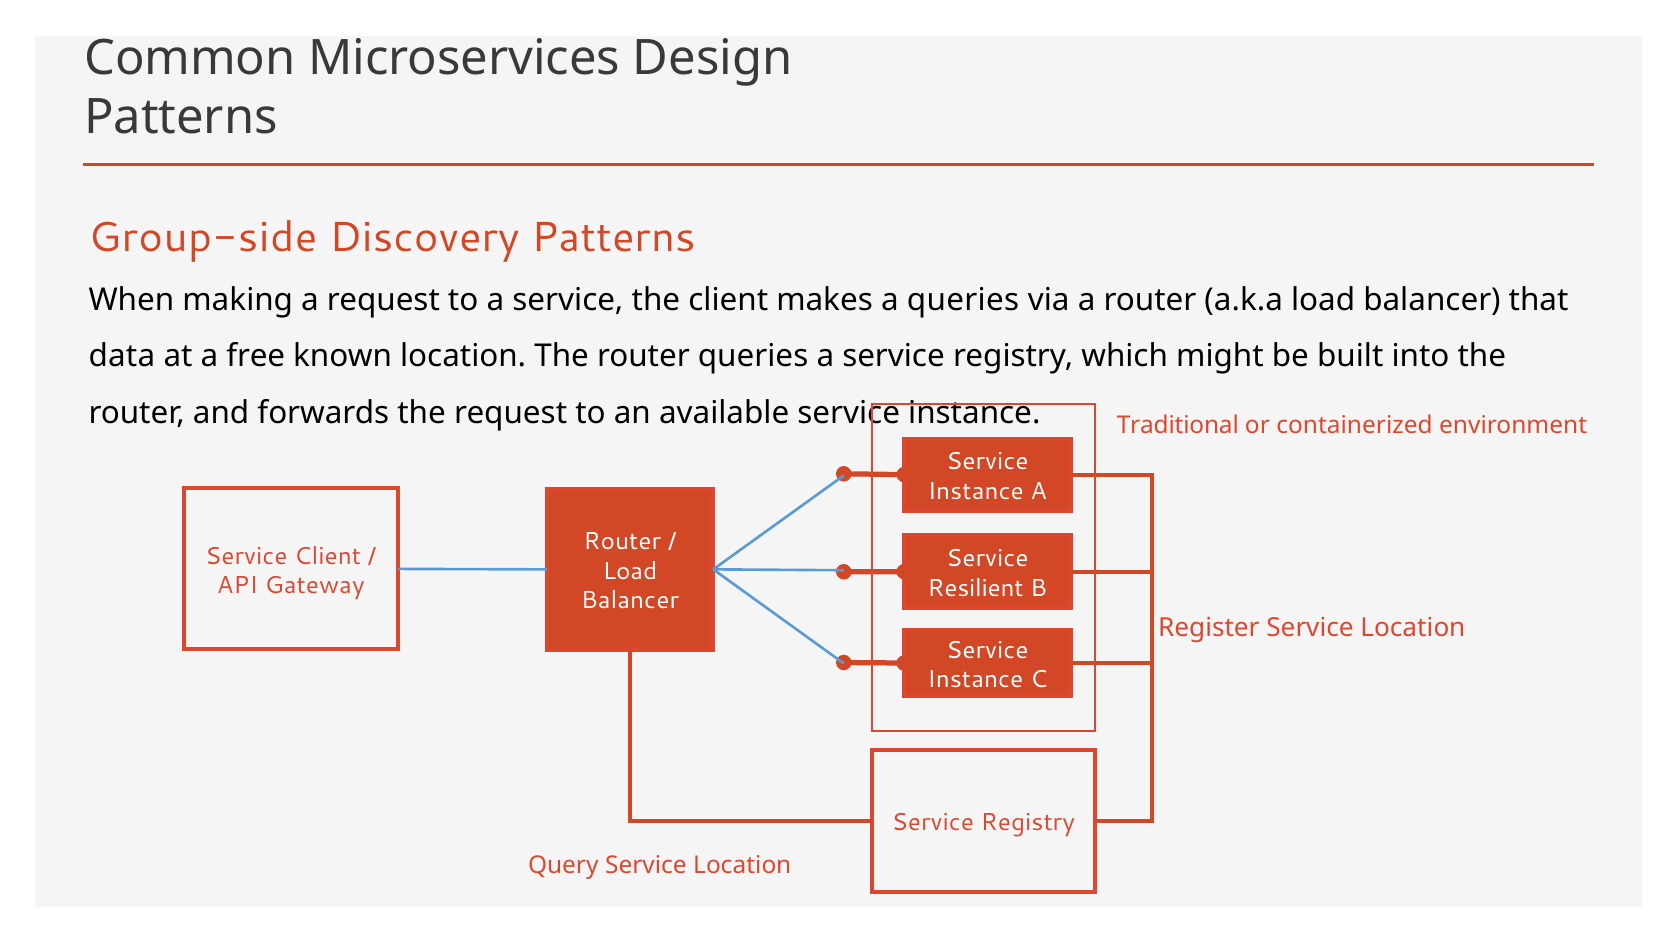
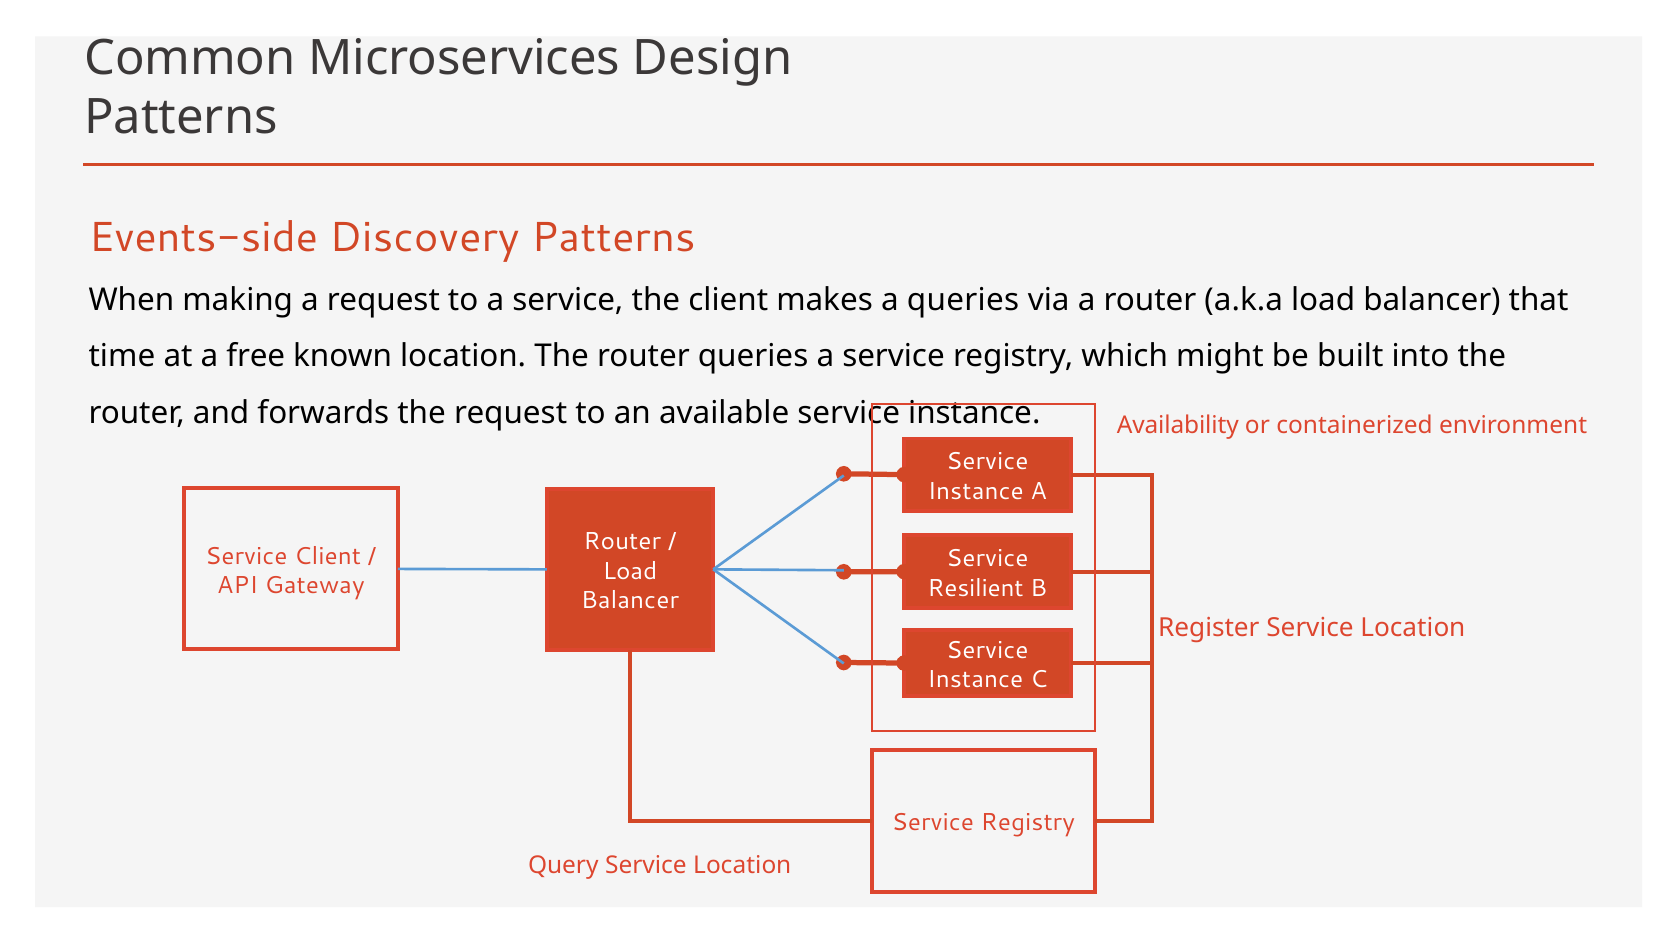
Group-side: Group-side -> Events-side
data: data -> time
Traditional: Traditional -> Availability
